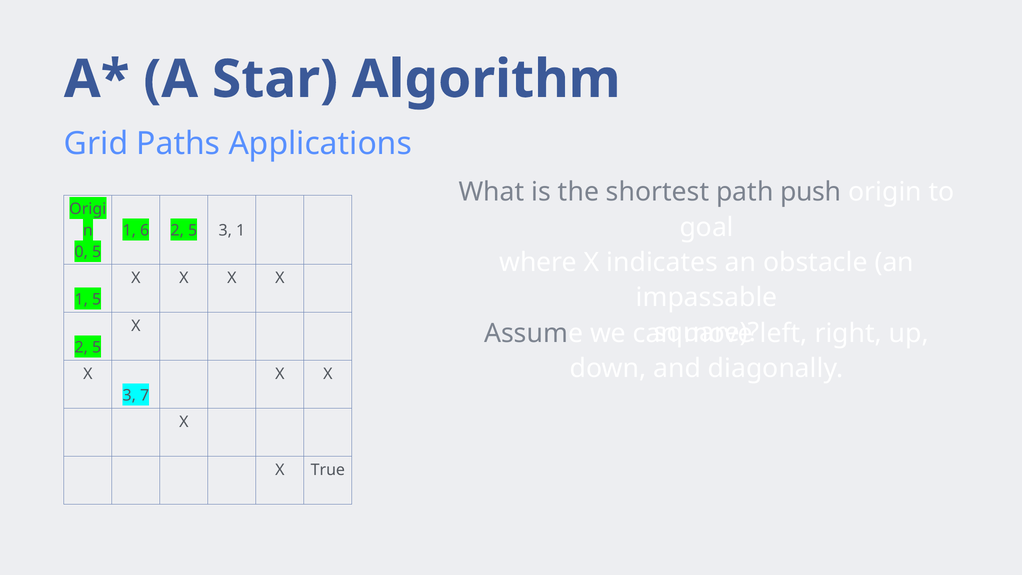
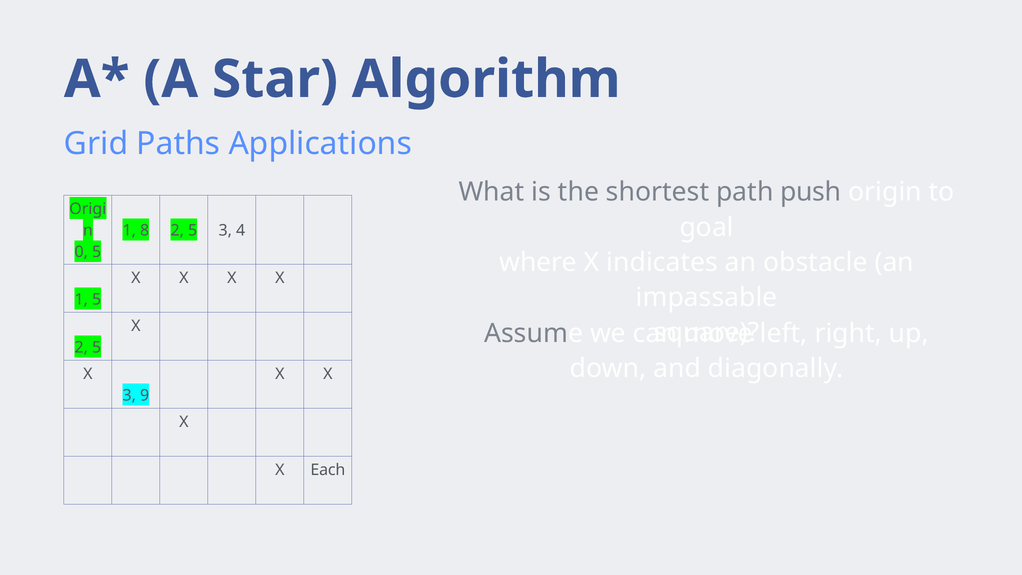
6: 6 -> 8
3 1: 1 -> 4
7: 7 -> 9
True: True -> Each
